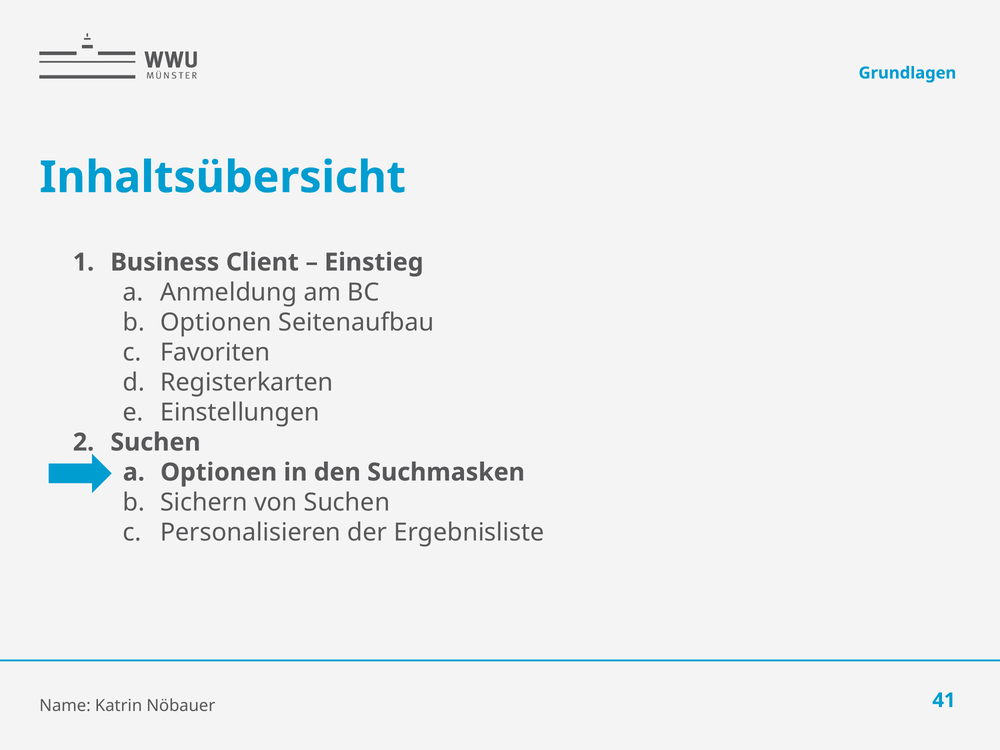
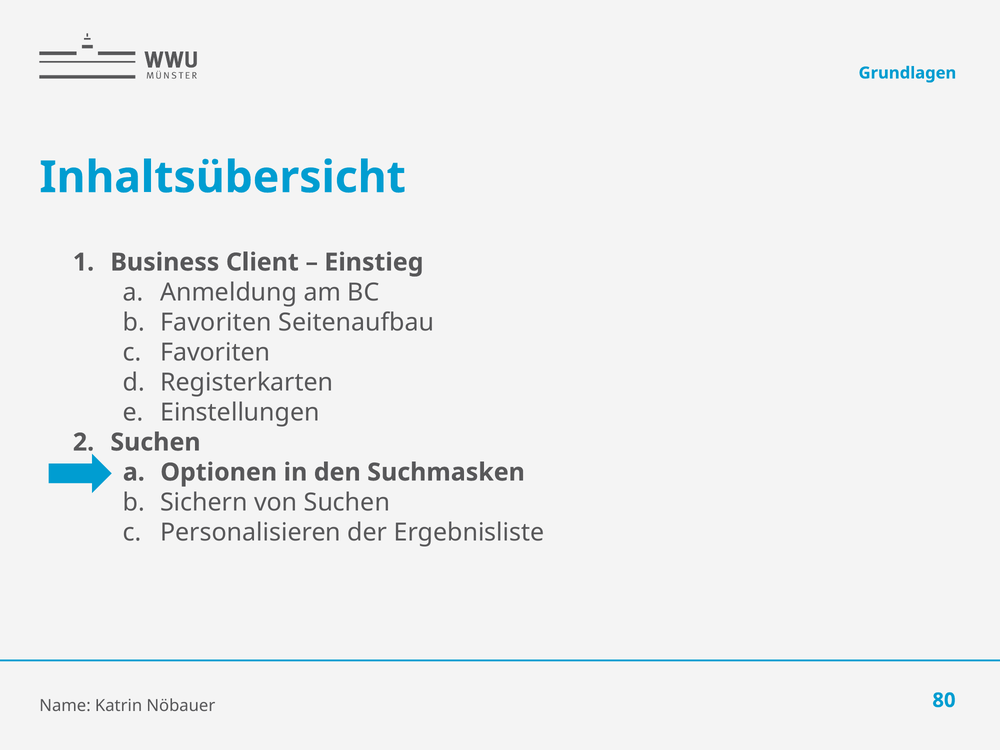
Optionen at (216, 322): Optionen -> Favoriten
41: 41 -> 80
